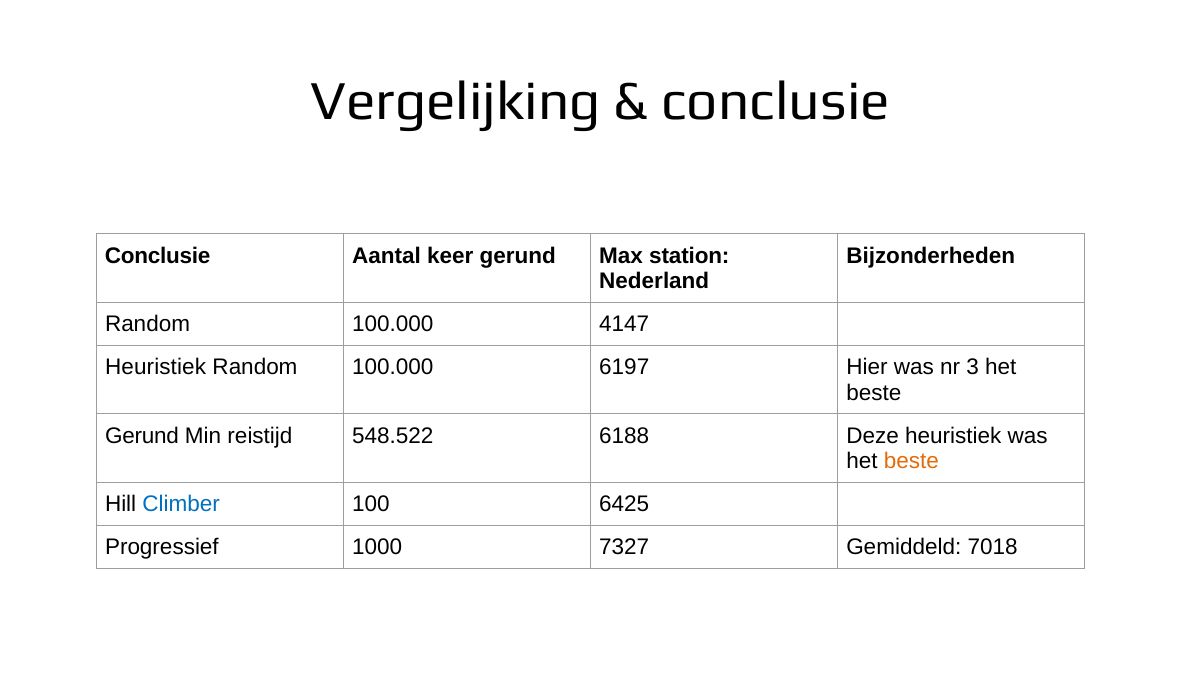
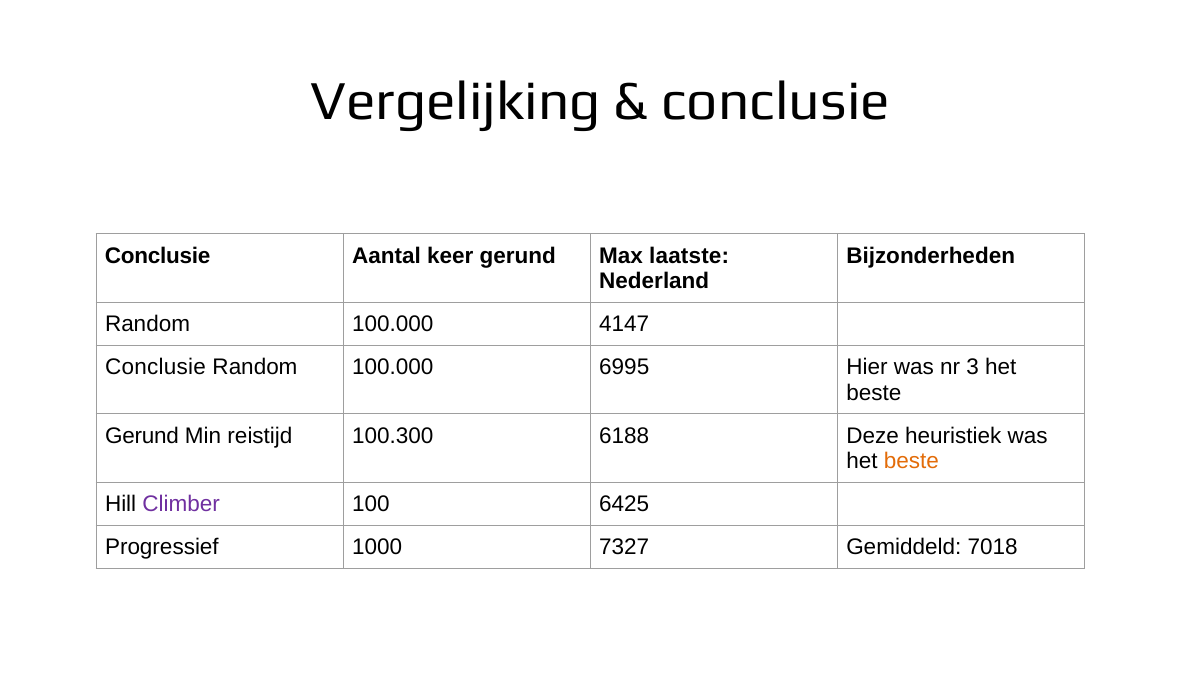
station: station -> laatste
Heuristiek at (156, 367): Heuristiek -> Conclusie
6197: 6197 -> 6995
548.522: 548.522 -> 100.300
Climber colour: blue -> purple
